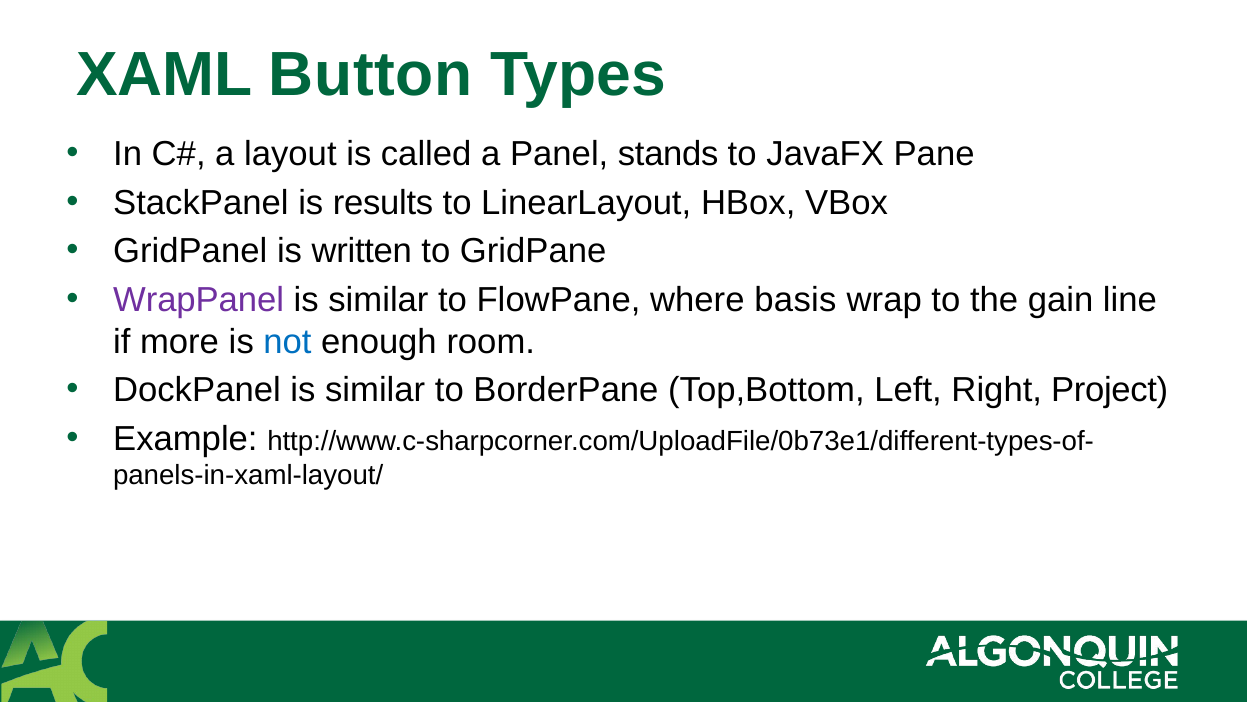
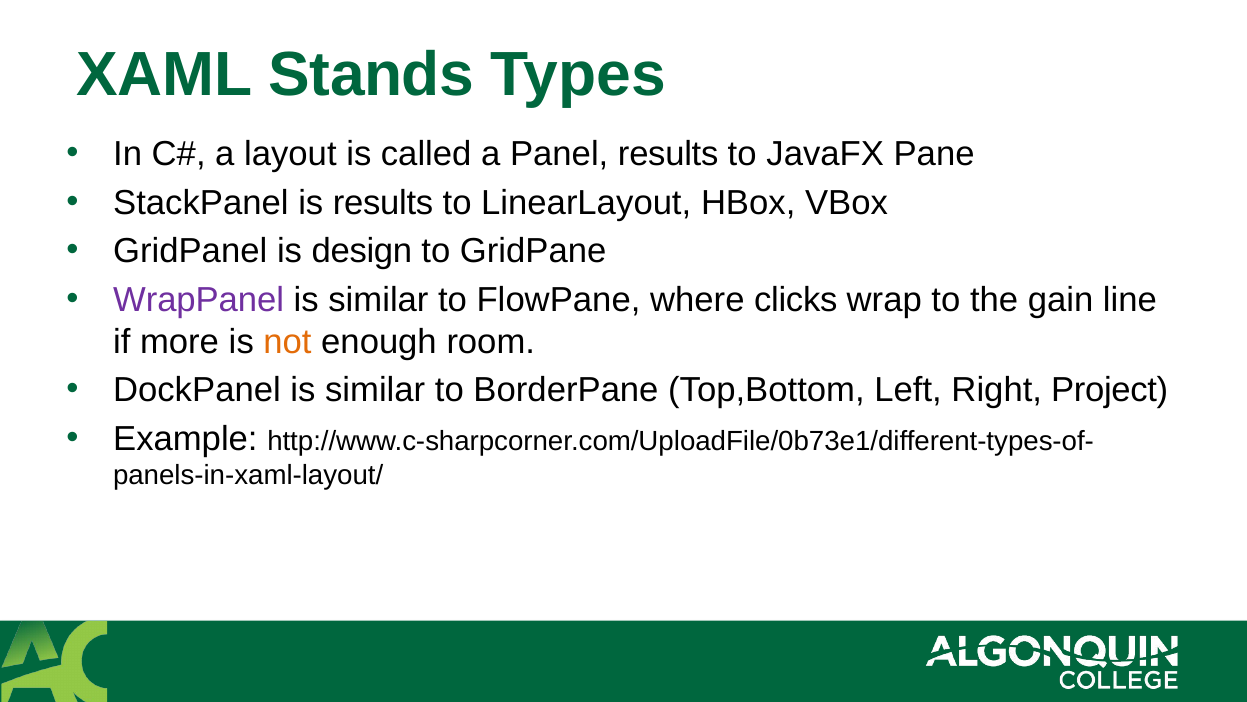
Button: Button -> Stands
Panel stands: stands -> results
written: written -> design
basis: basis -> clicks
not colour: blue -> orange
